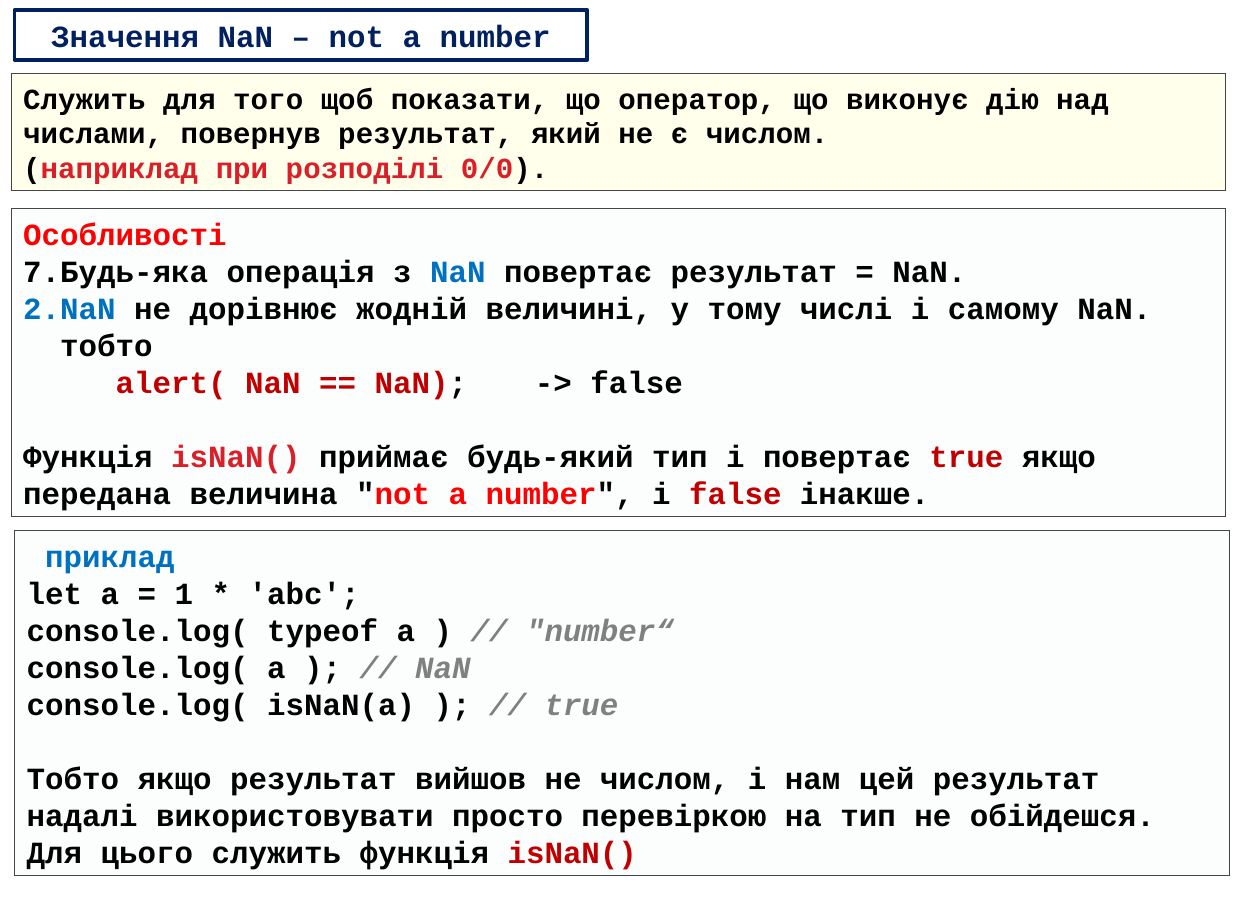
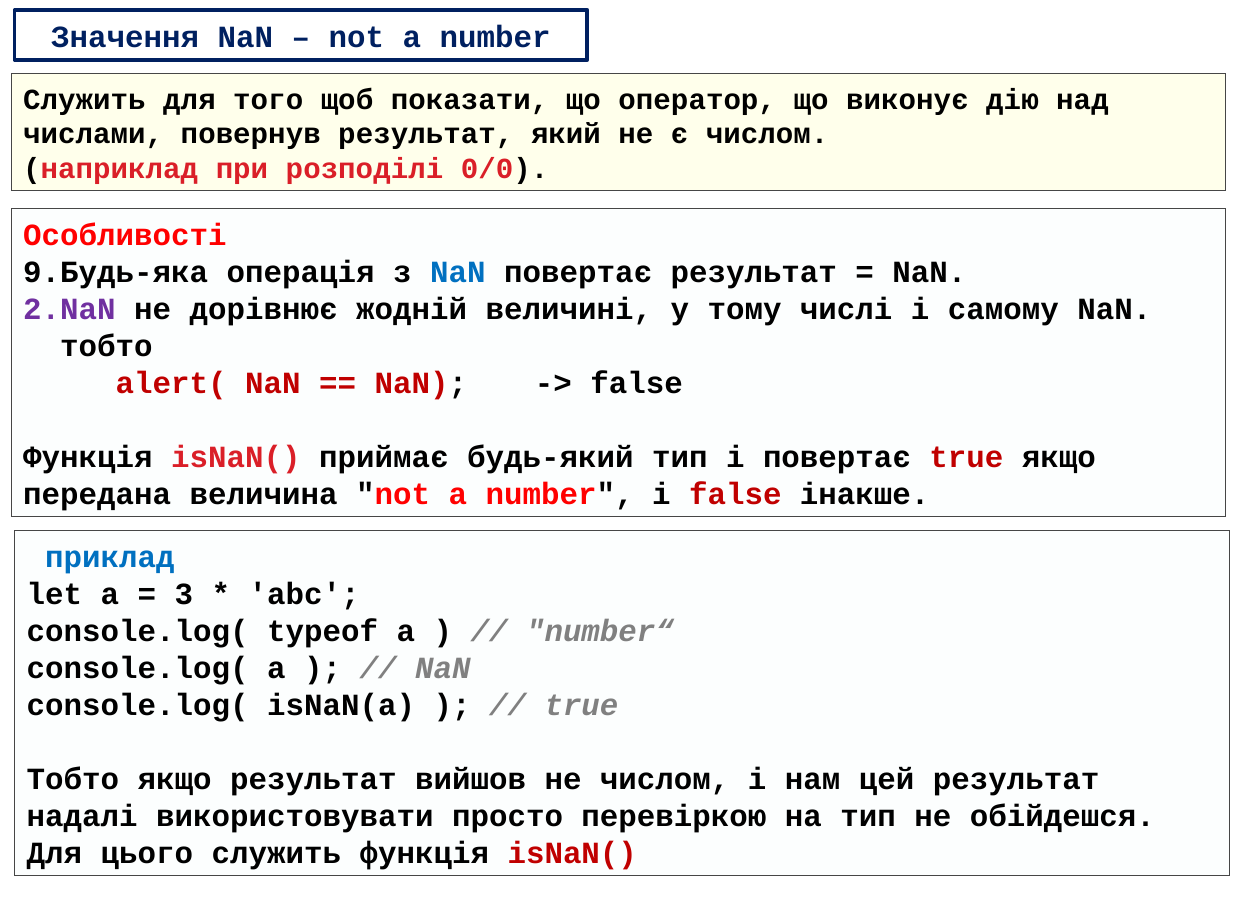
7.Будь-яка: 7.Будь-яка -> 9.Будь-яка
2.NaN colour: blue -> purple
1: 1 -> 3
